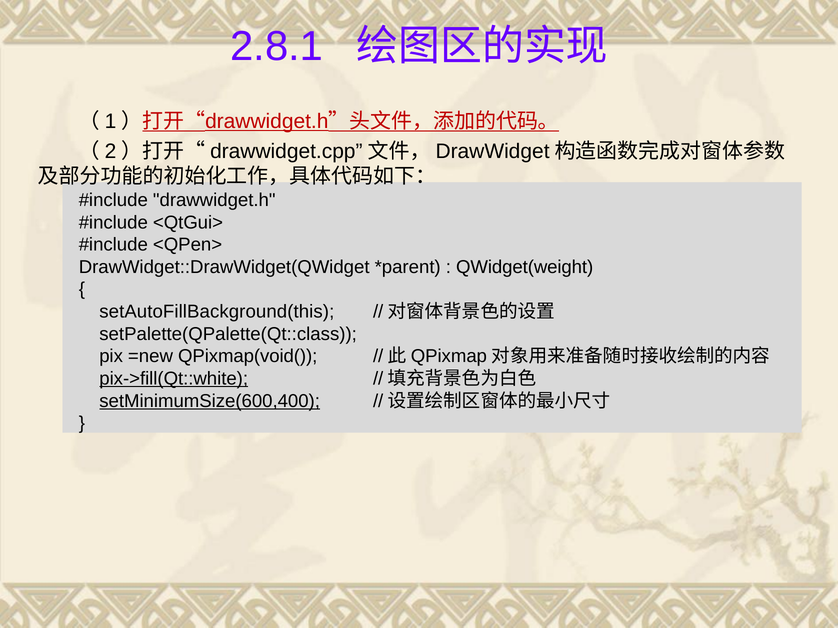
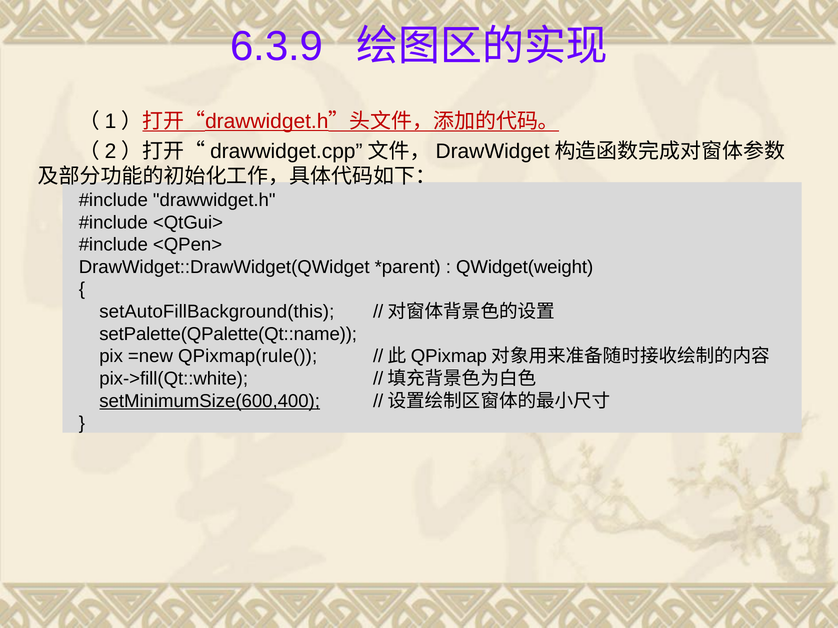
2.8.1: 2.8.1 -> 6.3.9
setPalette(QPalette(Qt::class: setPalette(QPalette(Qt::class -> setPalette(QPalette(Qt::name
QPixmap(void(: QPixmap(void( -> QPixmap(rule(
pix->fill(Qt::white underline: present -> none
